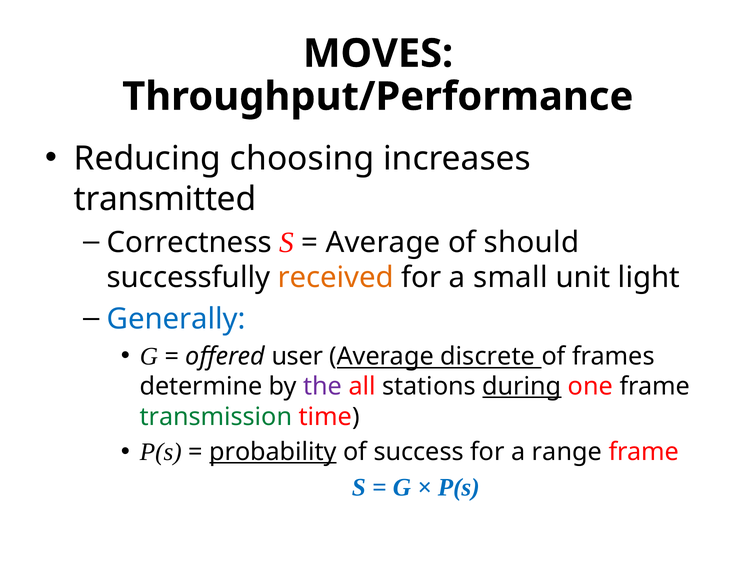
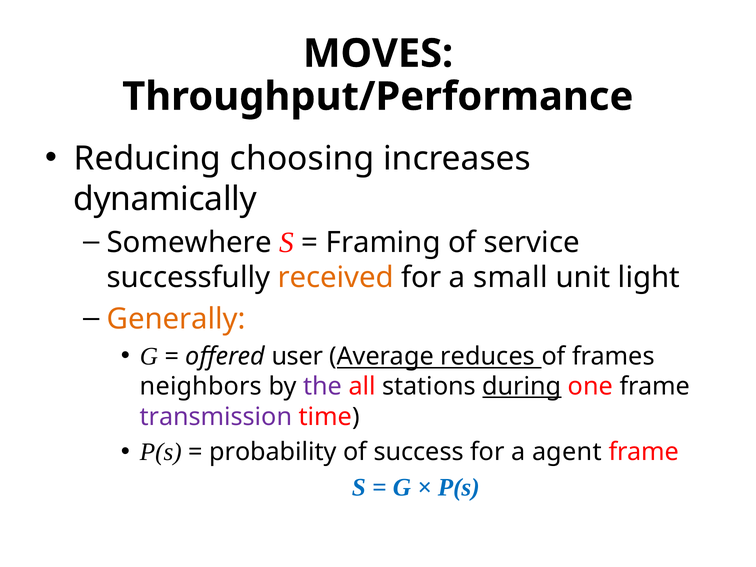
transmitted: transmitted -> dynamically
Correctness: Correctness -> Somewhere
Average at (383, 242): Average -> Framing
should: should -> service
Generally colour: blue -> orange
discrete: discrete -> reduces
determine: determine -> neighbors
transmission colour: green -> purple
probability underline: present -> none
range: range -> agent
